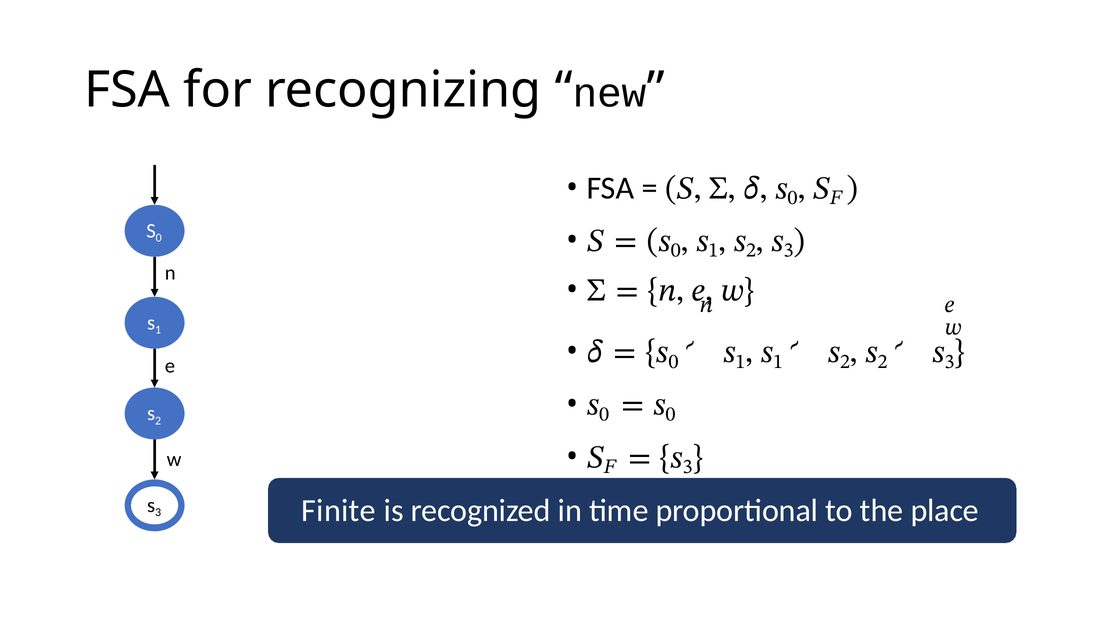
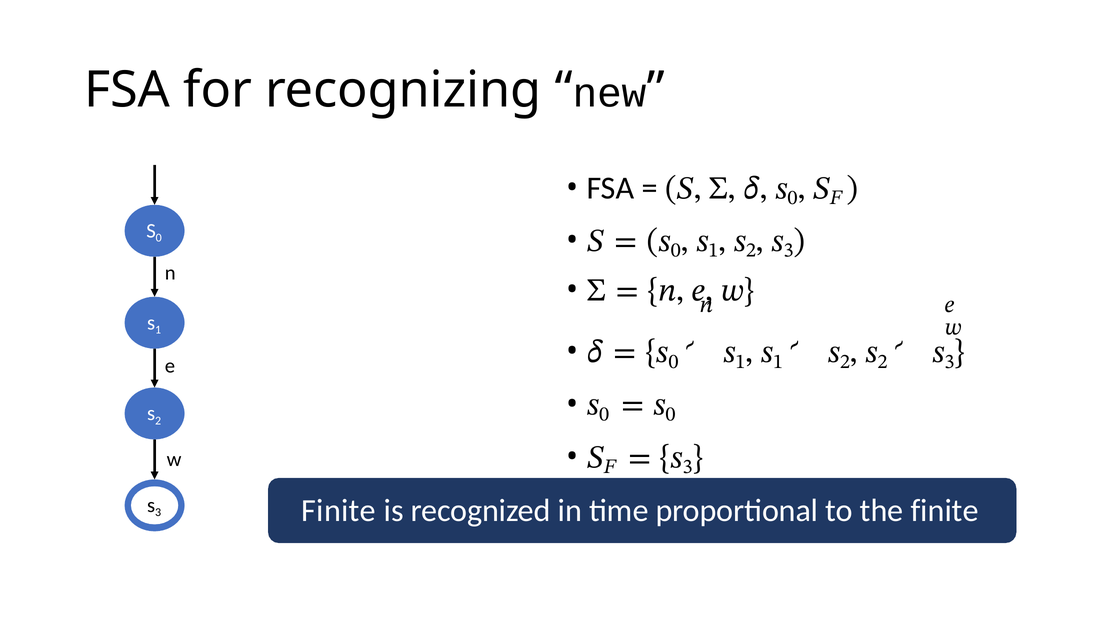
the place: place -> finite
